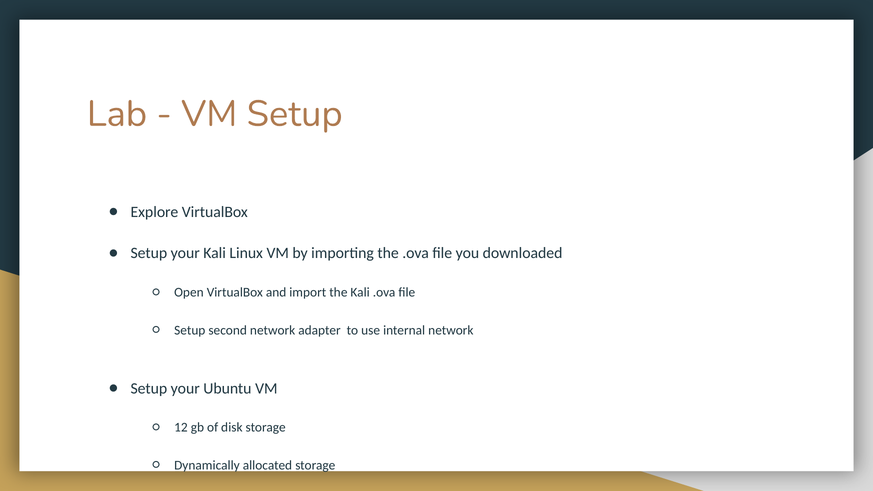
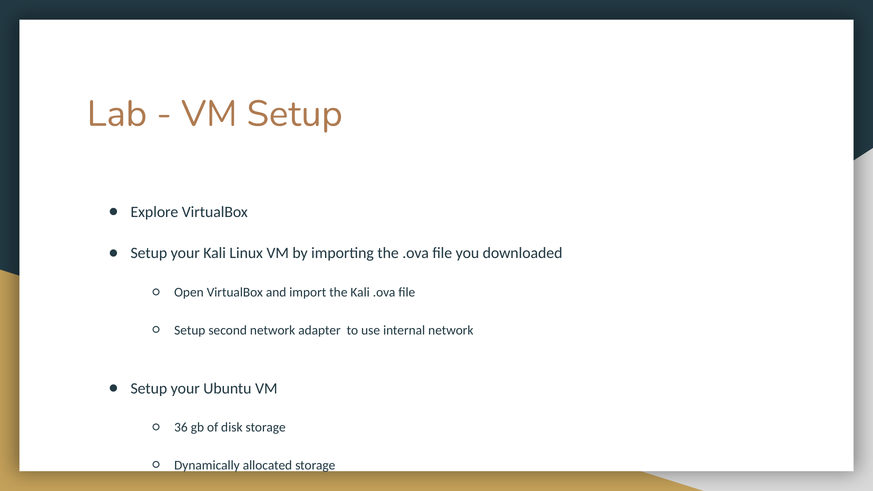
12: 12 -> 36
